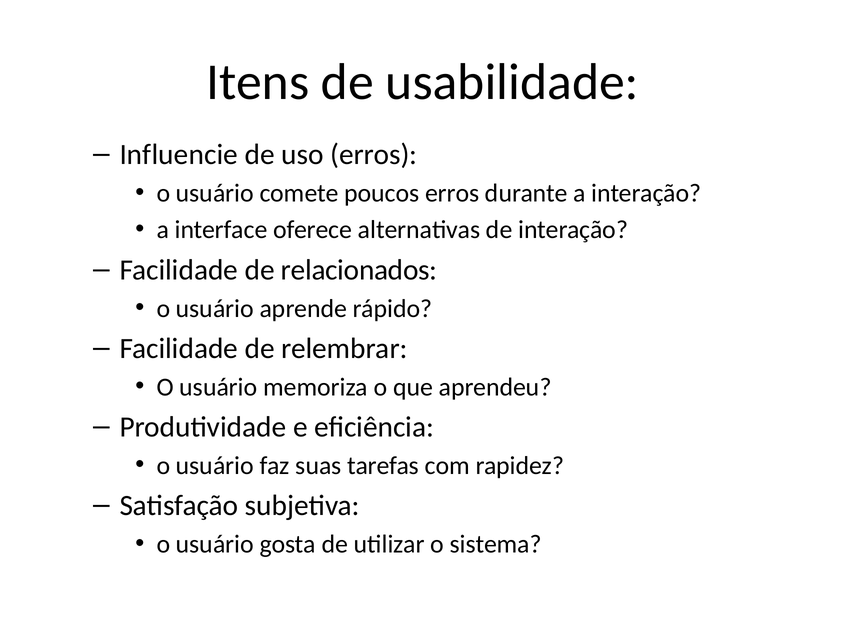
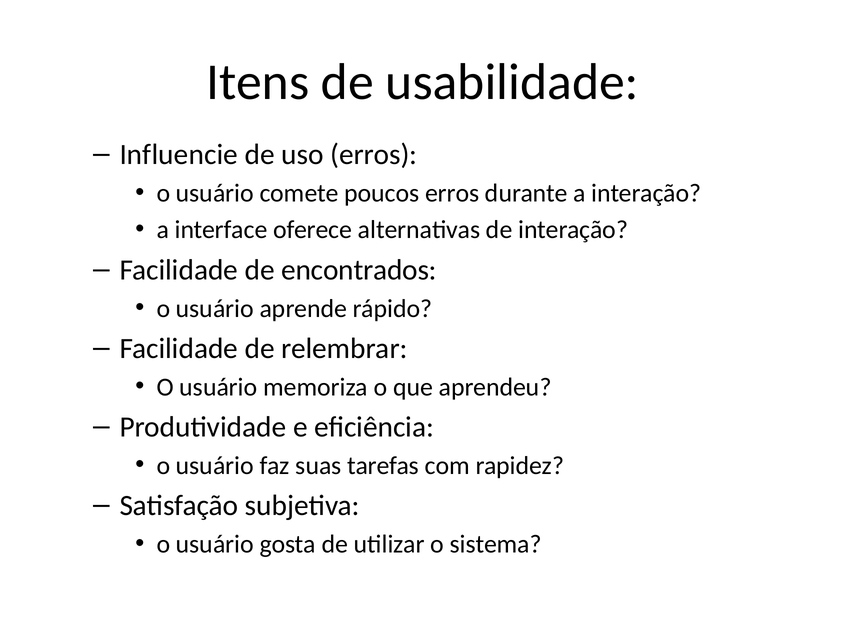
relacionados: relacionados -> encontrados
